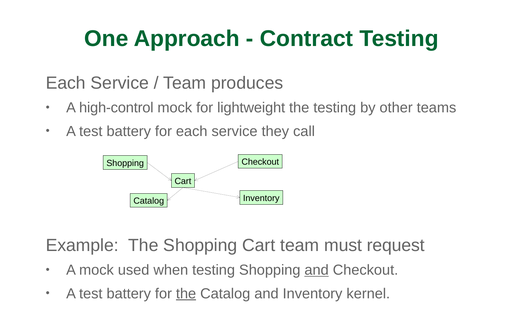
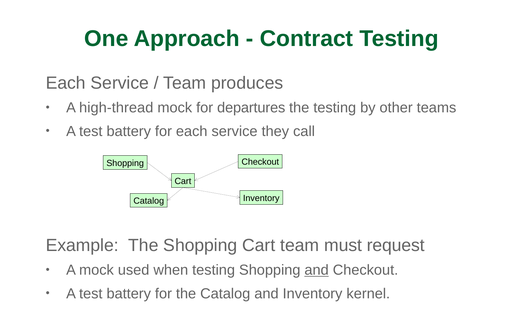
high-control: high-control -> high-thread
lightweight: lightweight -> departures
the at (186, 293) underline: present -> none
